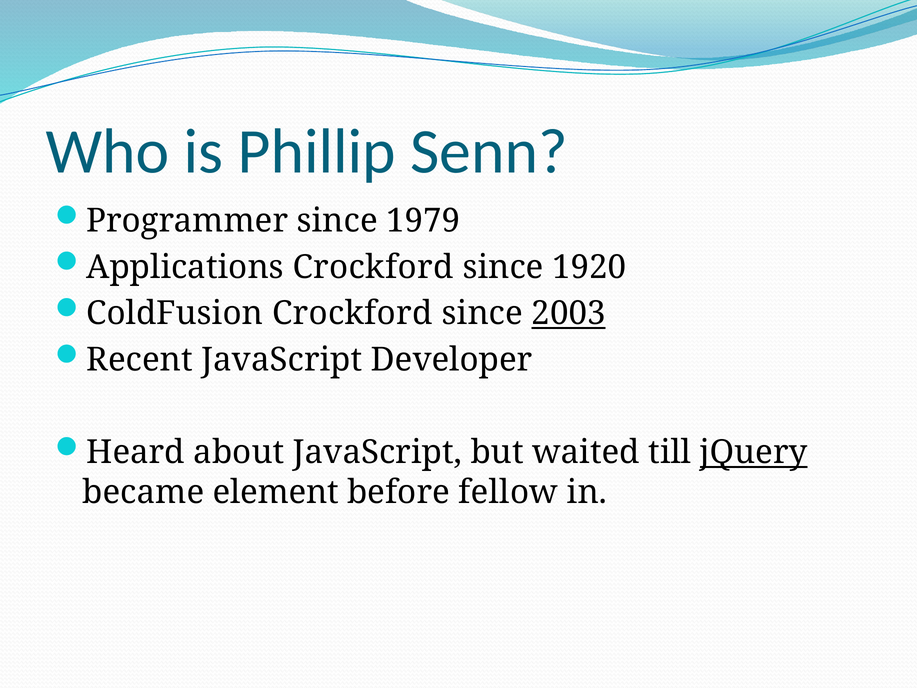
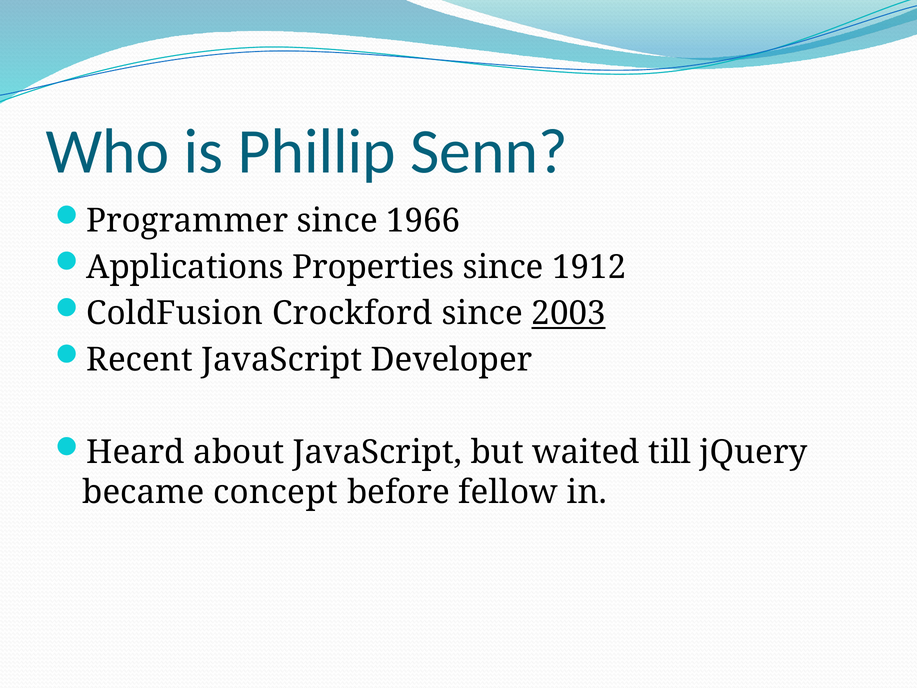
1979: 1979 -> 1966
Applications Crockford: Crockford -> Properties
1920: 1920 -> 1912
jQuery underline: present -> none
element: element -> concept
